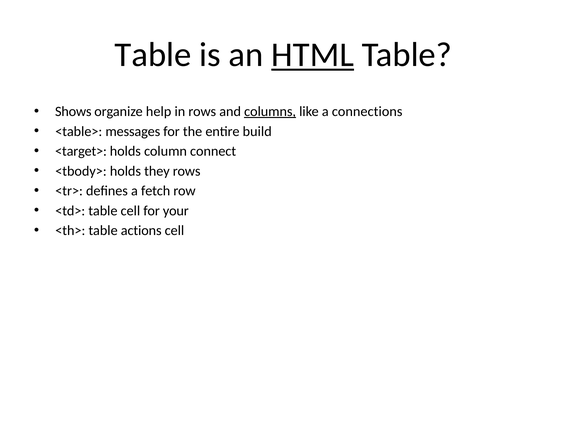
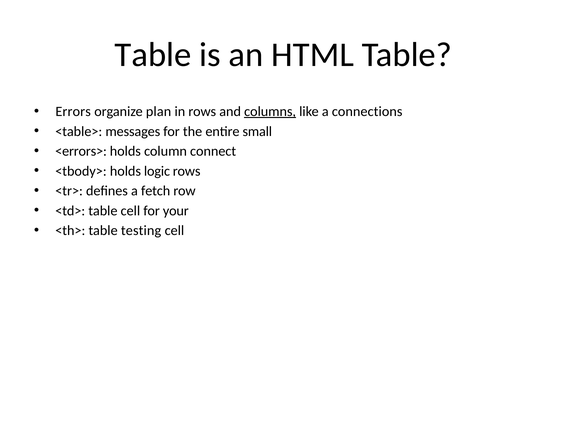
HTML underline: present -> none
Shows: Shows -> Errors
help: help -> plan
build: build -> small
<target>: <target> -> <errors>
they: they -> logic
actions: actions -> testing
